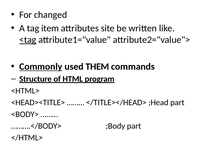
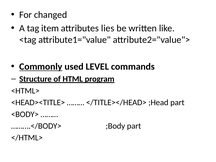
site: site -> lies
<tag underline: present -> none
THEM: THEM -> LEVEL
